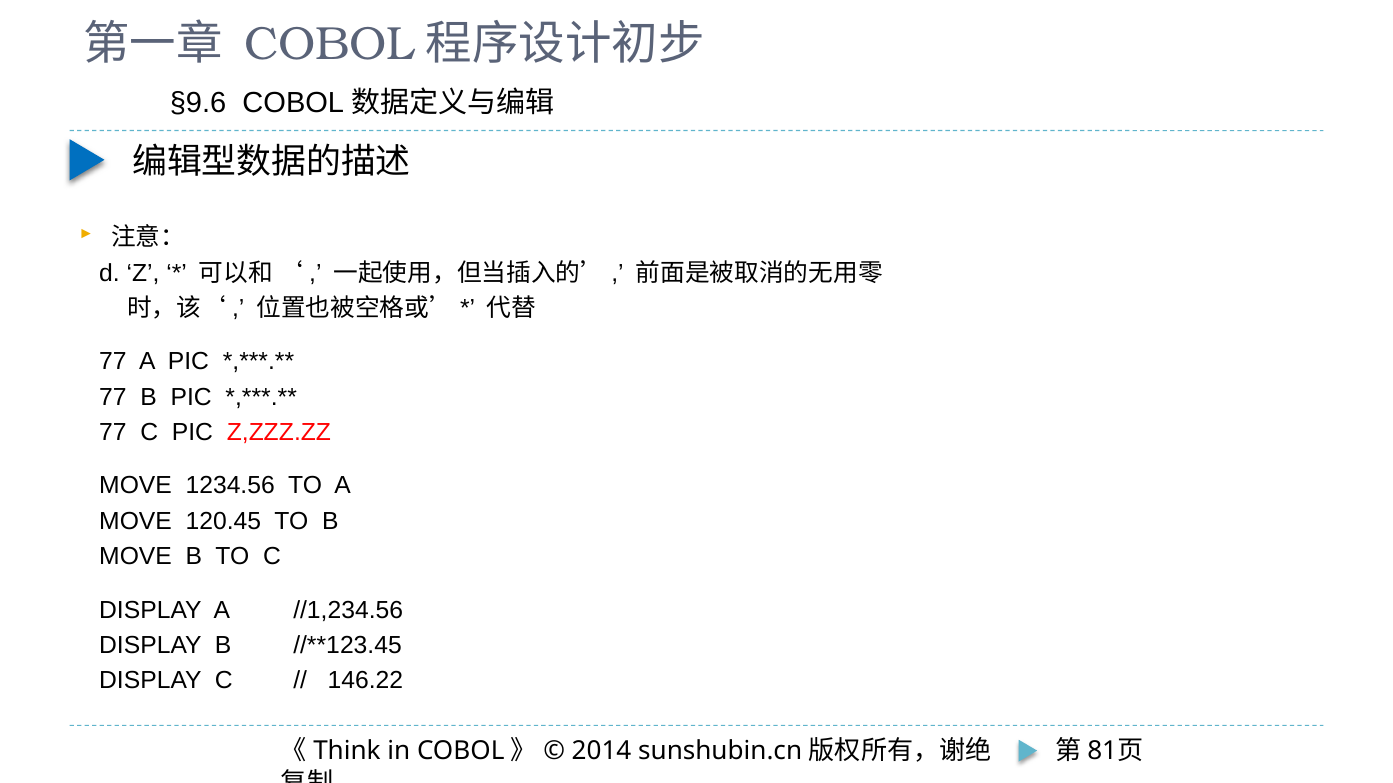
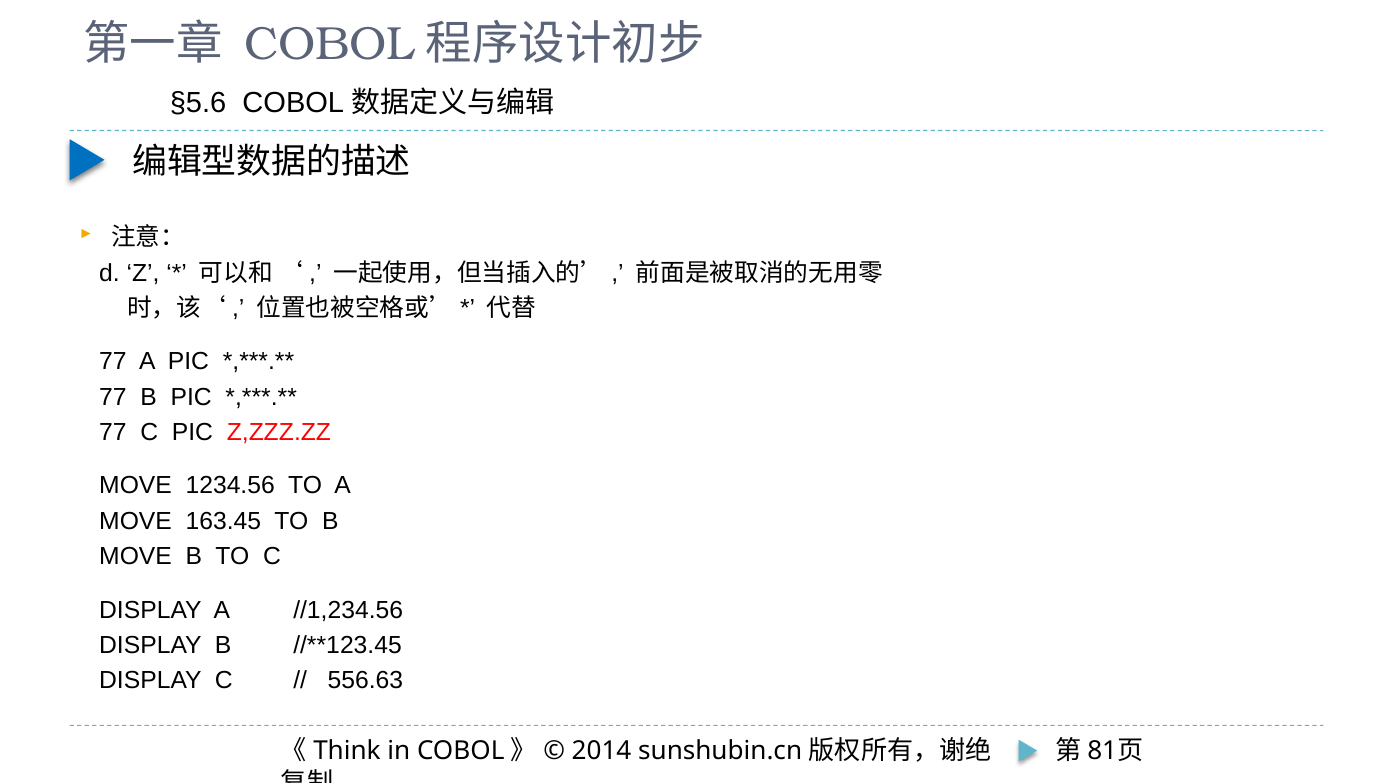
§9.6: §9.6 -> §5.6
120.45: 120.45 -> 163.45
146.22: 146.22 -> 556.63
